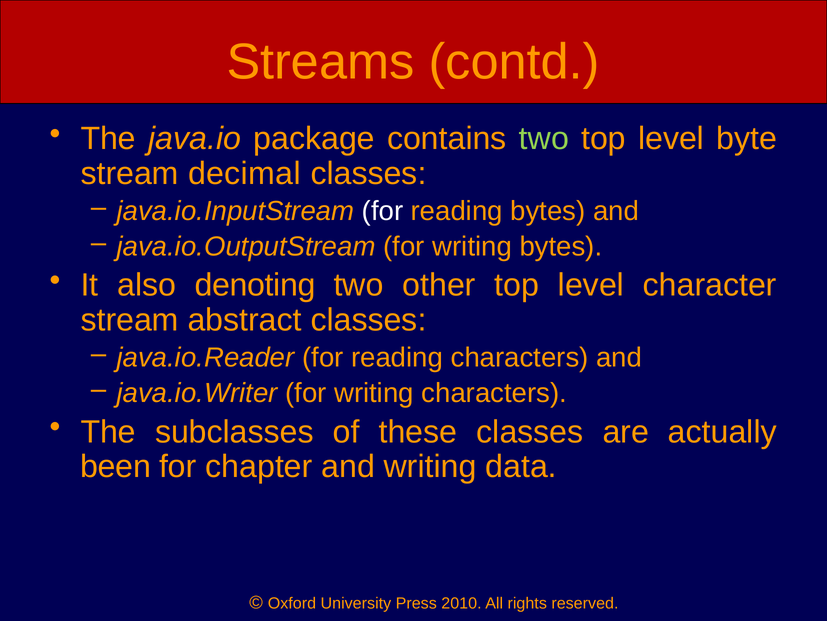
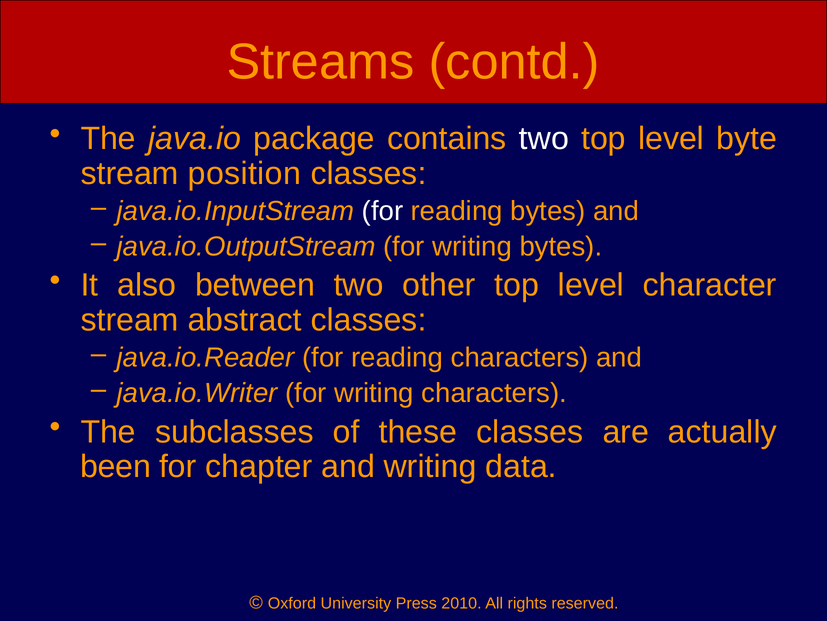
two at (544, 138) colour: light green -> white
decimal: decimal -> position
denoting: denoting -> between
